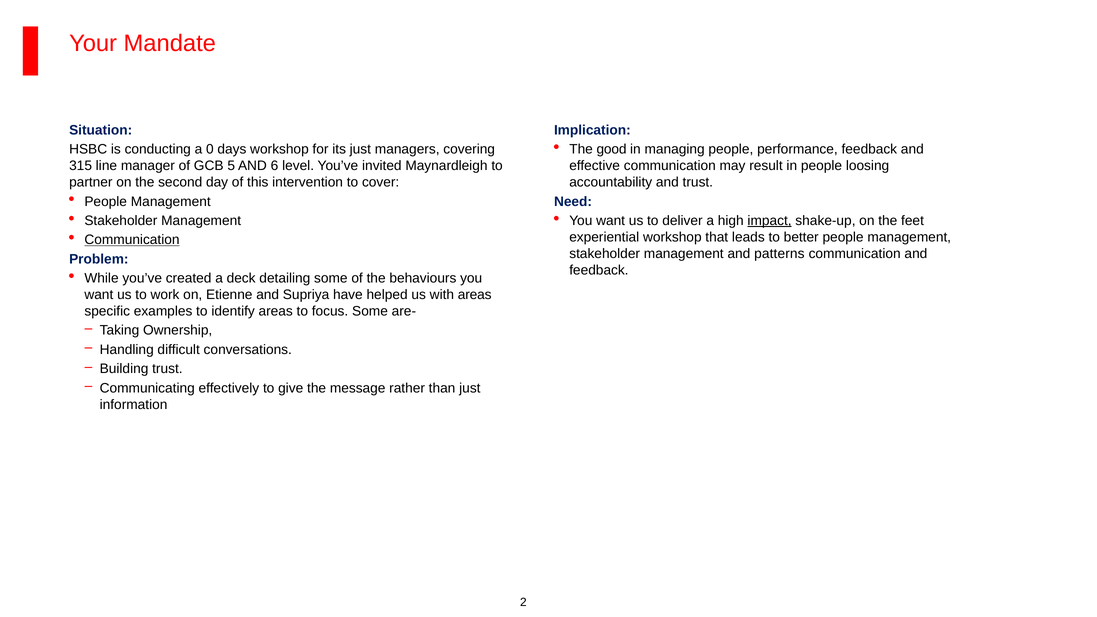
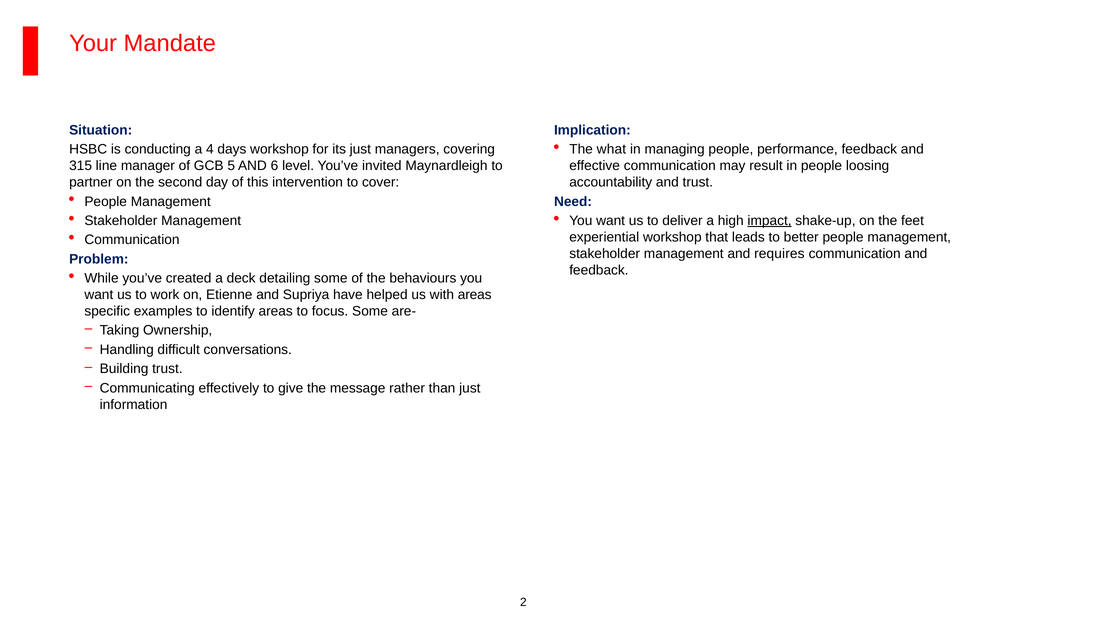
good: good -> what
0: 0 -> 4
Communication at (132, 240) underline: present -> none
patterns: patterns -> requires
